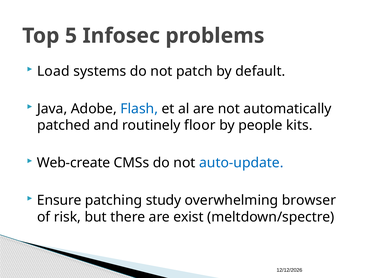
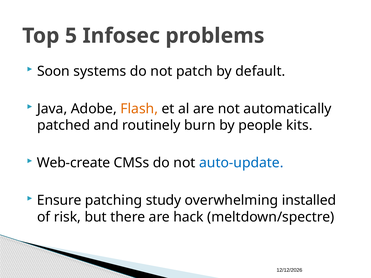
Load: Load -> Soon
Flash colour: blue -> orange
floor: floor -> burn
browser: browser -> installed
exist: exist -> hack
